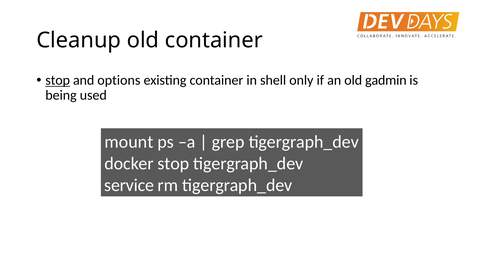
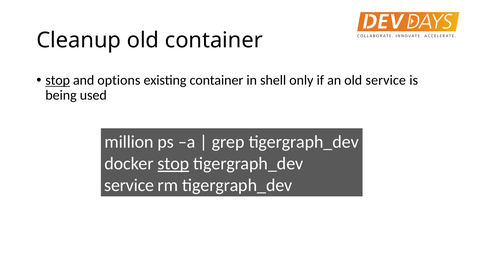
old gadmin: gadmin -> service
mount: mount -> million
stop at (173, 164) underline: none -> present
